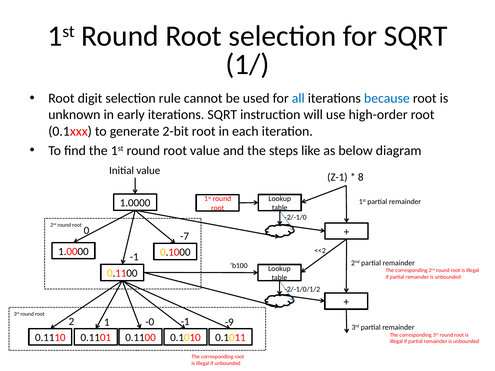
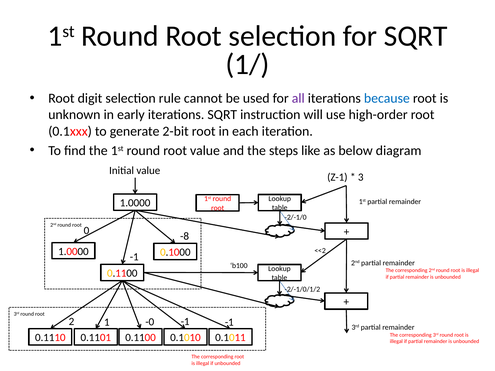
all colour: blue -> purple
8: 8 -> 3
-7: -7 -> -8
-1 -9: -9 -> -1
